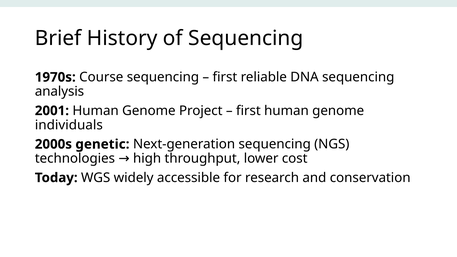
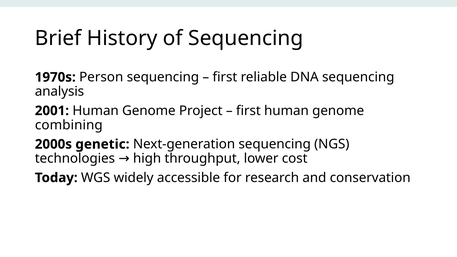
Course: Course -> Person
individuals: individuals -> combining
